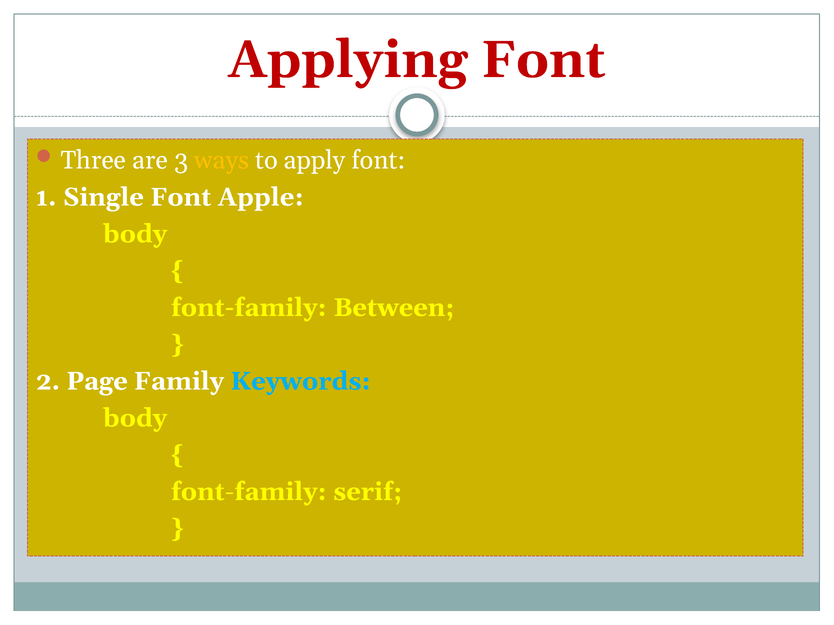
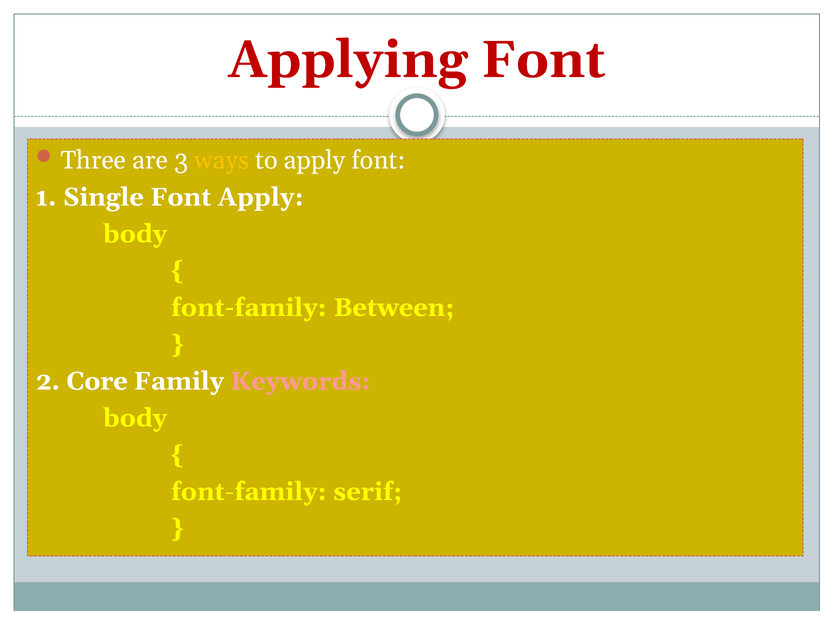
Font Apple: Apple -> Apply
Page: Page -> Core
Keywords colour: light blue -> pink
